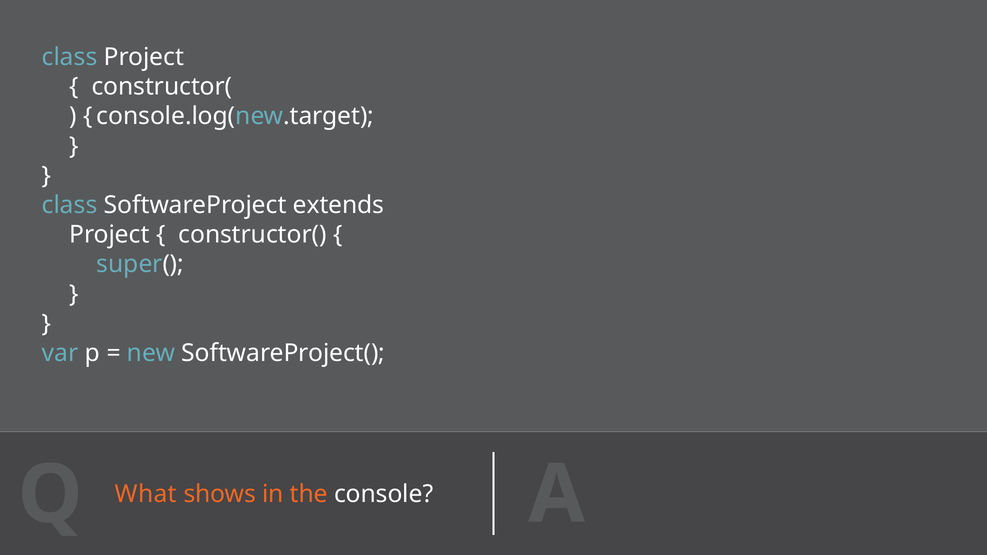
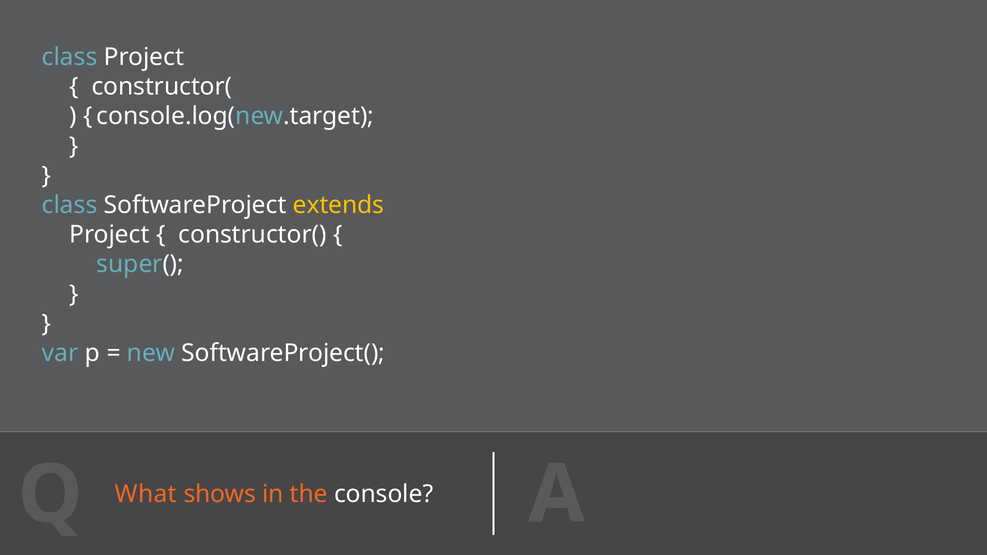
extends colour: white -> yellow
